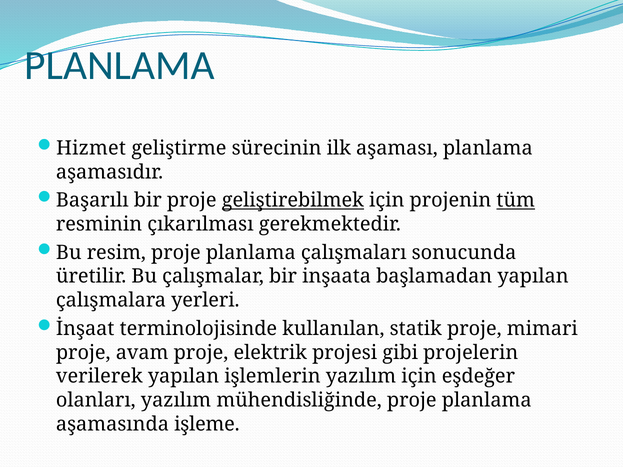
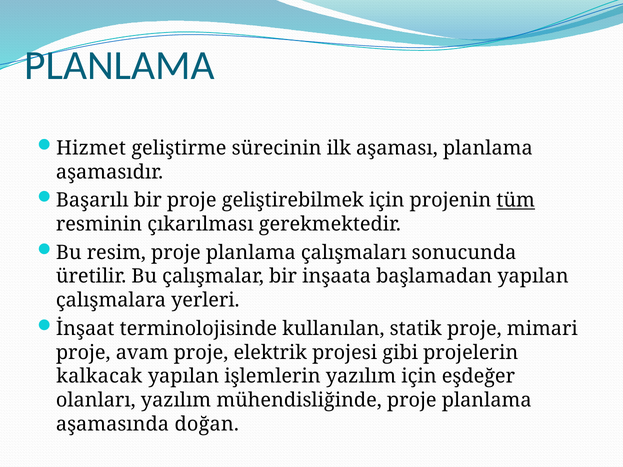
geliştirebilmek underline: present -> none
verilerek: verilerek -> kalkacak
işleme: işleme -> doğan
